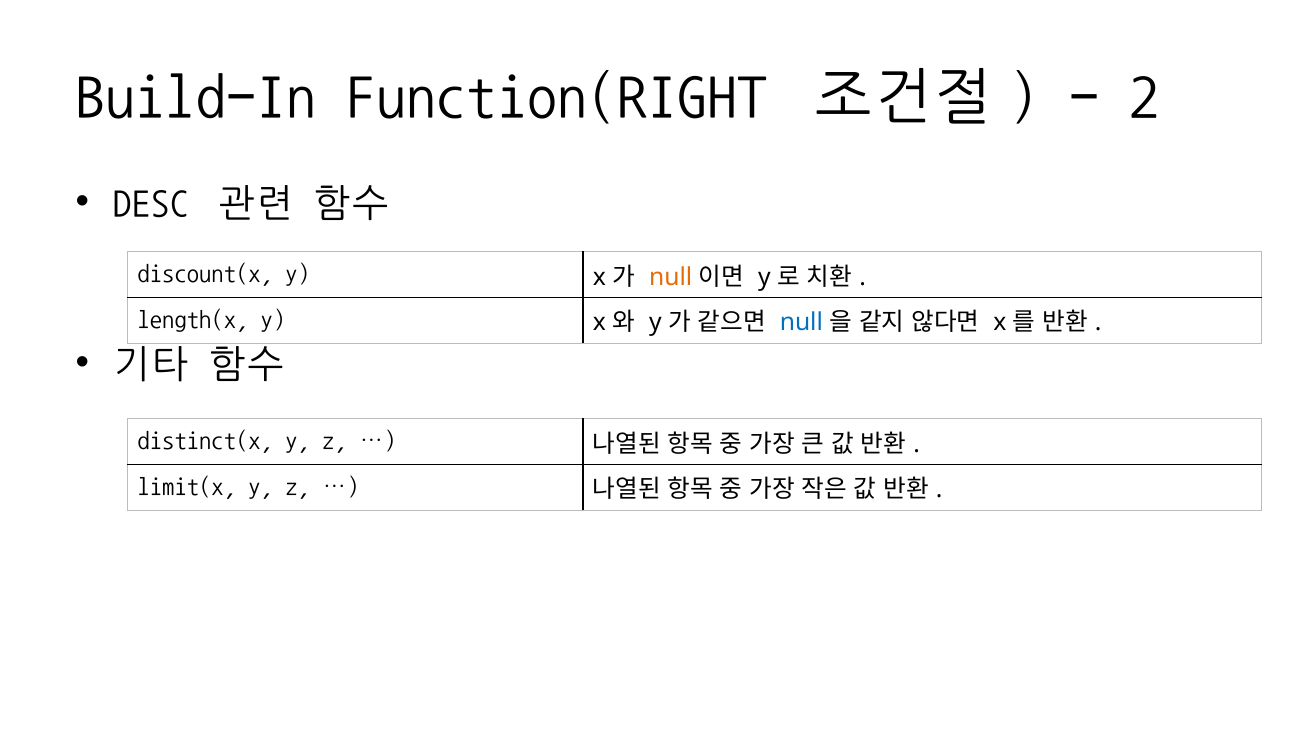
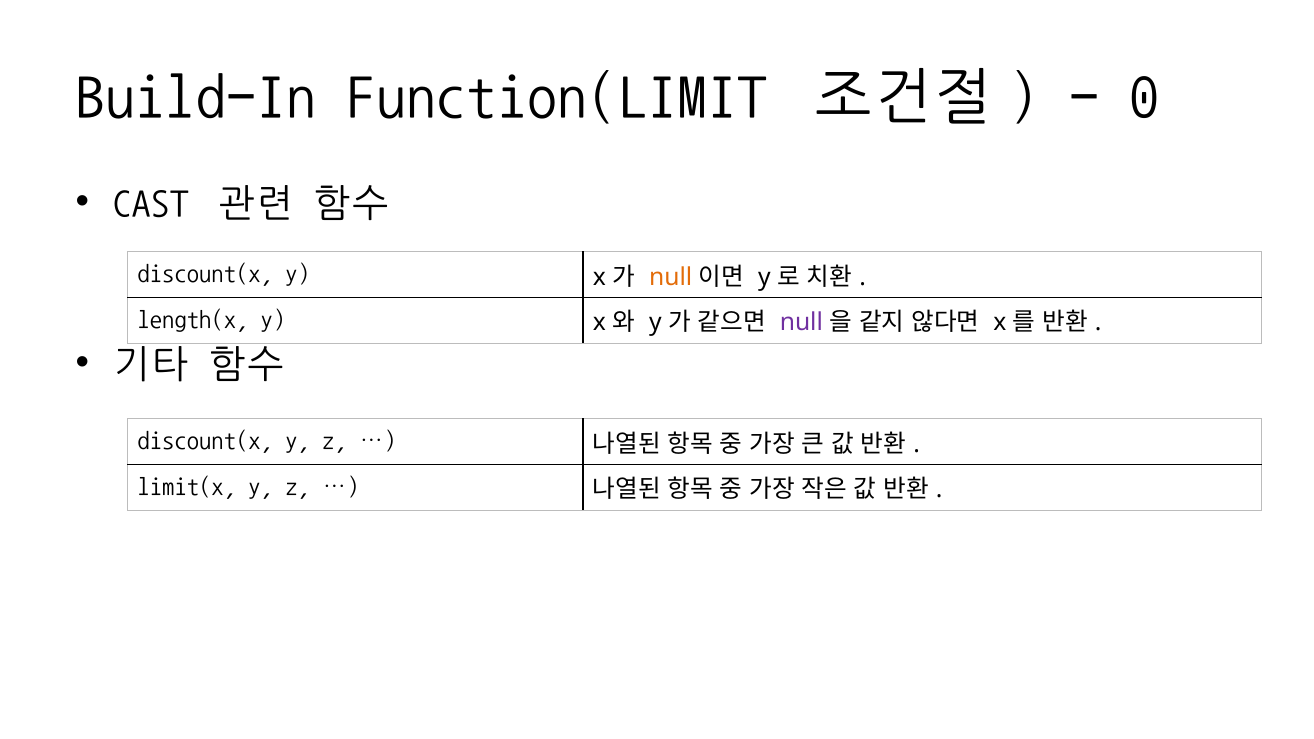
Function(RIGHT: Function(RIGHT -> Function(LIMIT
2: 2 -> 0
DESC: DESC -> CAST
null at (801, 323) colour: blue -> purple
distinct(x at (205, 441): distinct(x -> discount(x
